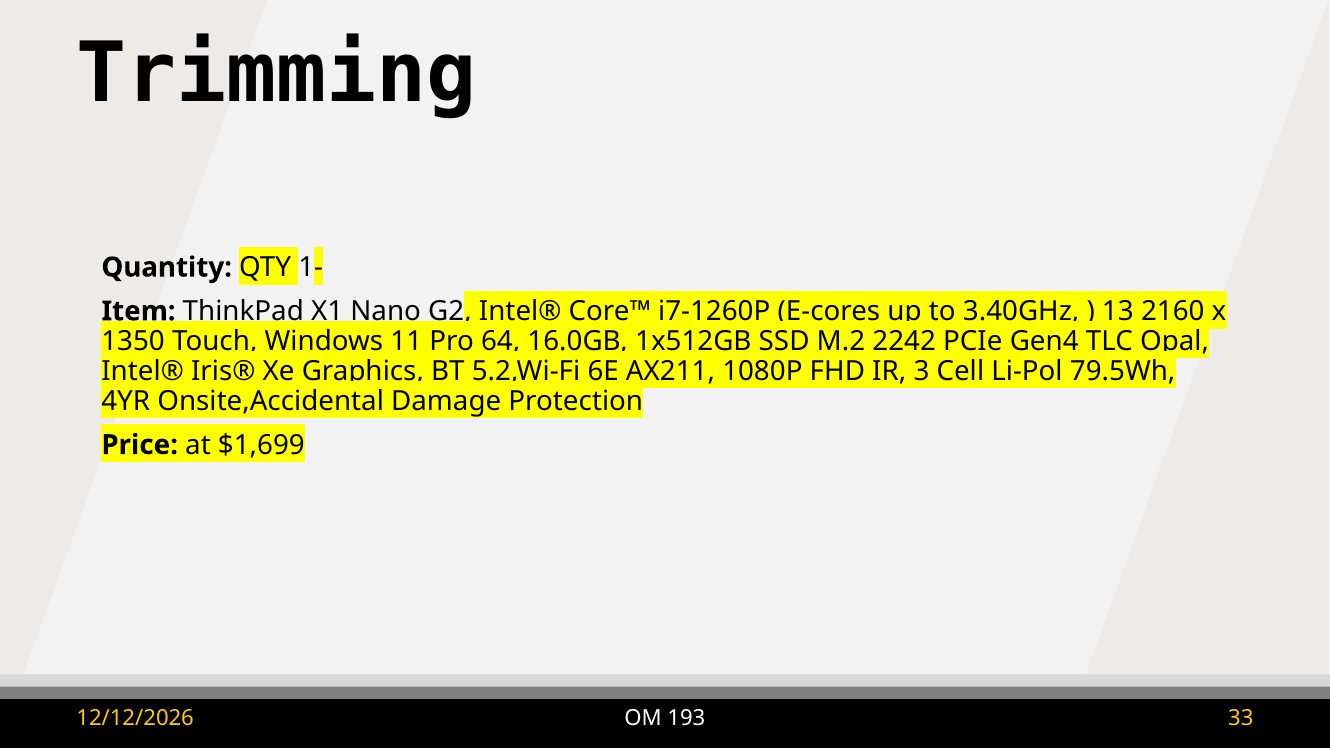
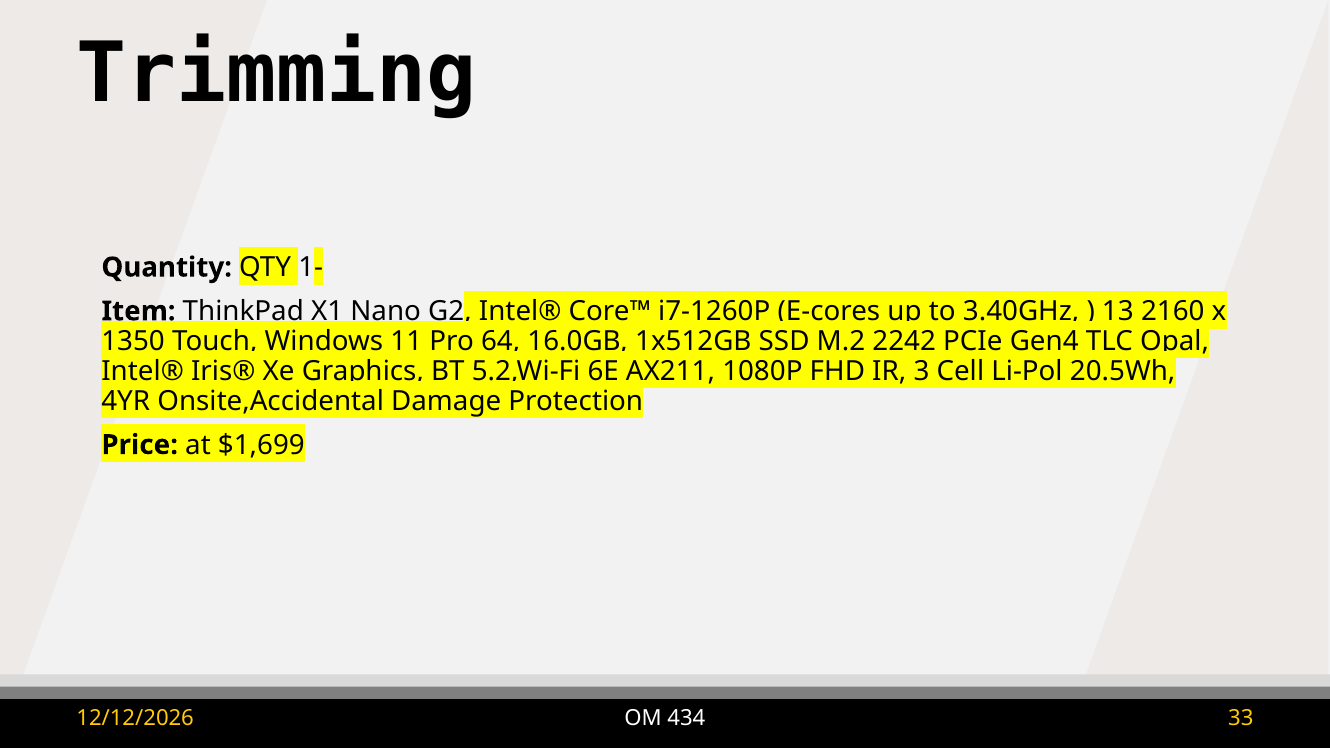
79.5Wh: 79.5Wh -> 20.5Wh
193: 193 -> 434
